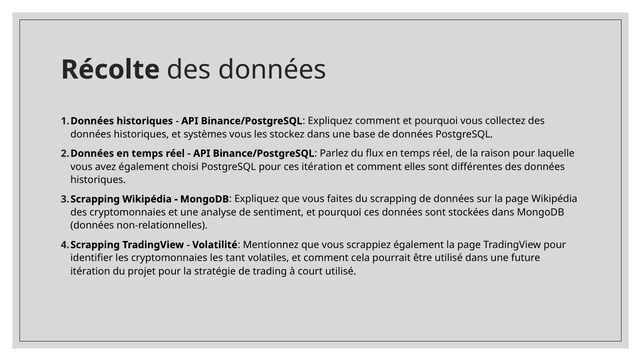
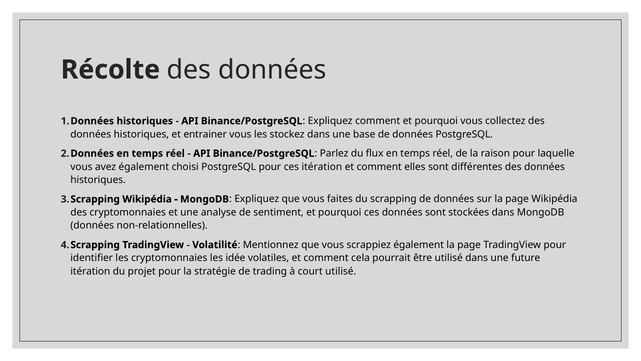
systèmes: systèmes -> entrainer
tant: tant -> idée
